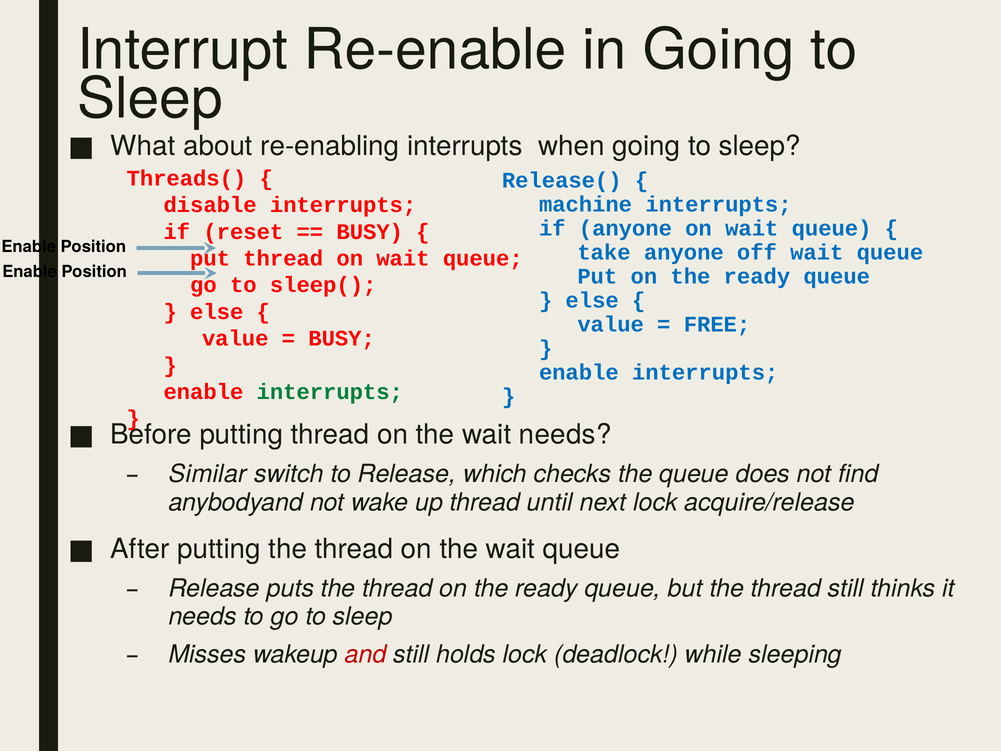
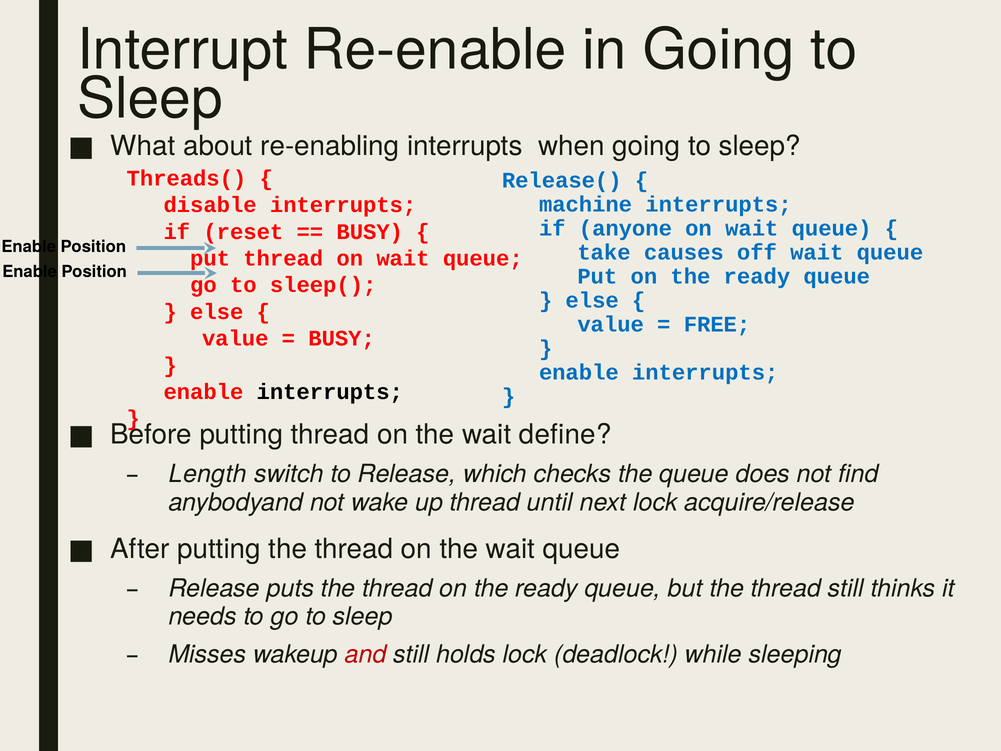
take anyone: anyone -> causes
interrupts at (330, 392) colour: green -> black
wait needs: needs -> define
Similar: Similar -> Length
